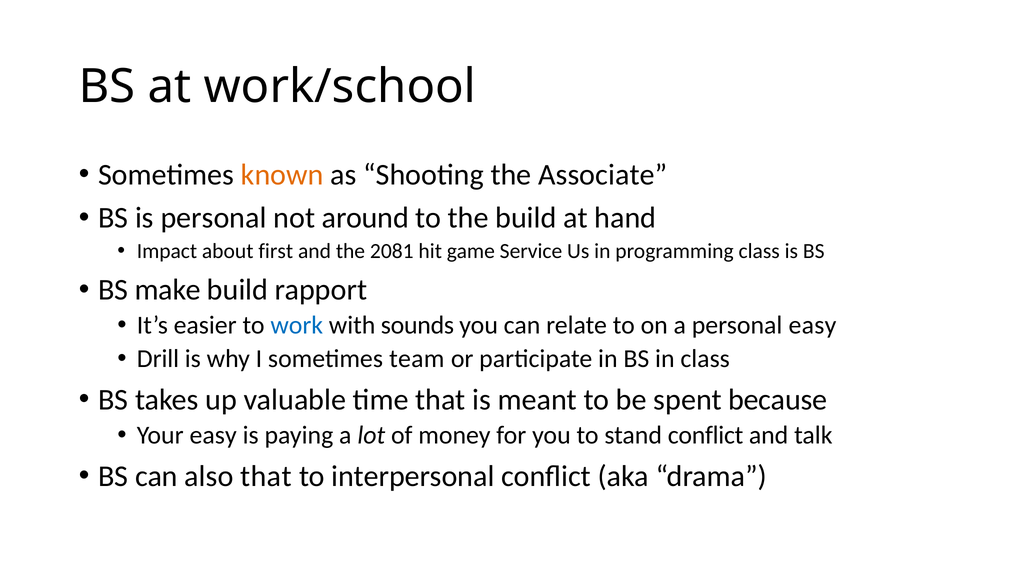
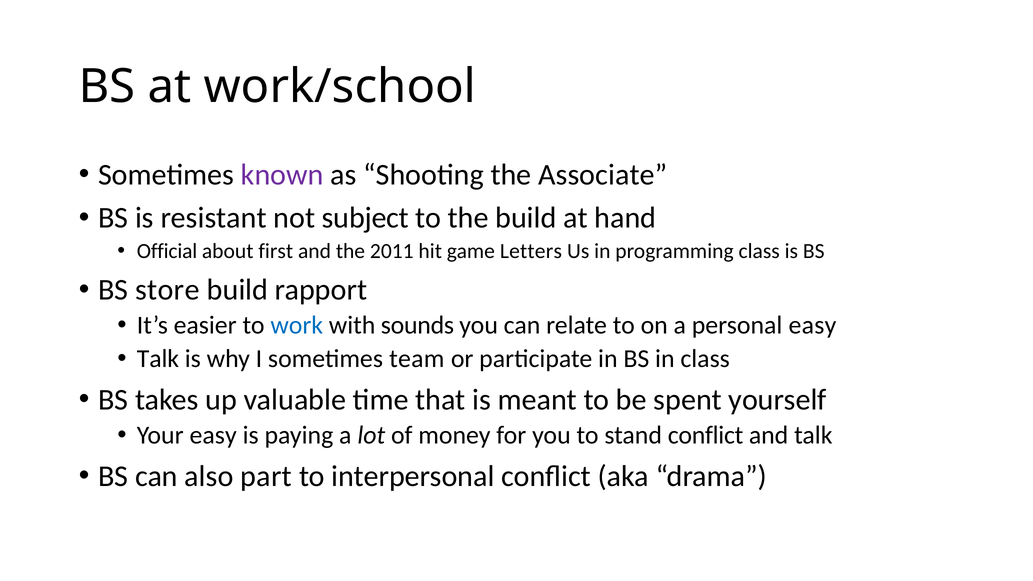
known colour: orange -> purple
is personal: personal -> resistant
around: around -> subject
Impact: Impact -> Official
2081: 2081 -> 2011
Service: Service -> Letters
make: make -> store
Drill at (158, 359): Drill -> Talk
because: because -> yourself
also that: that -> part
